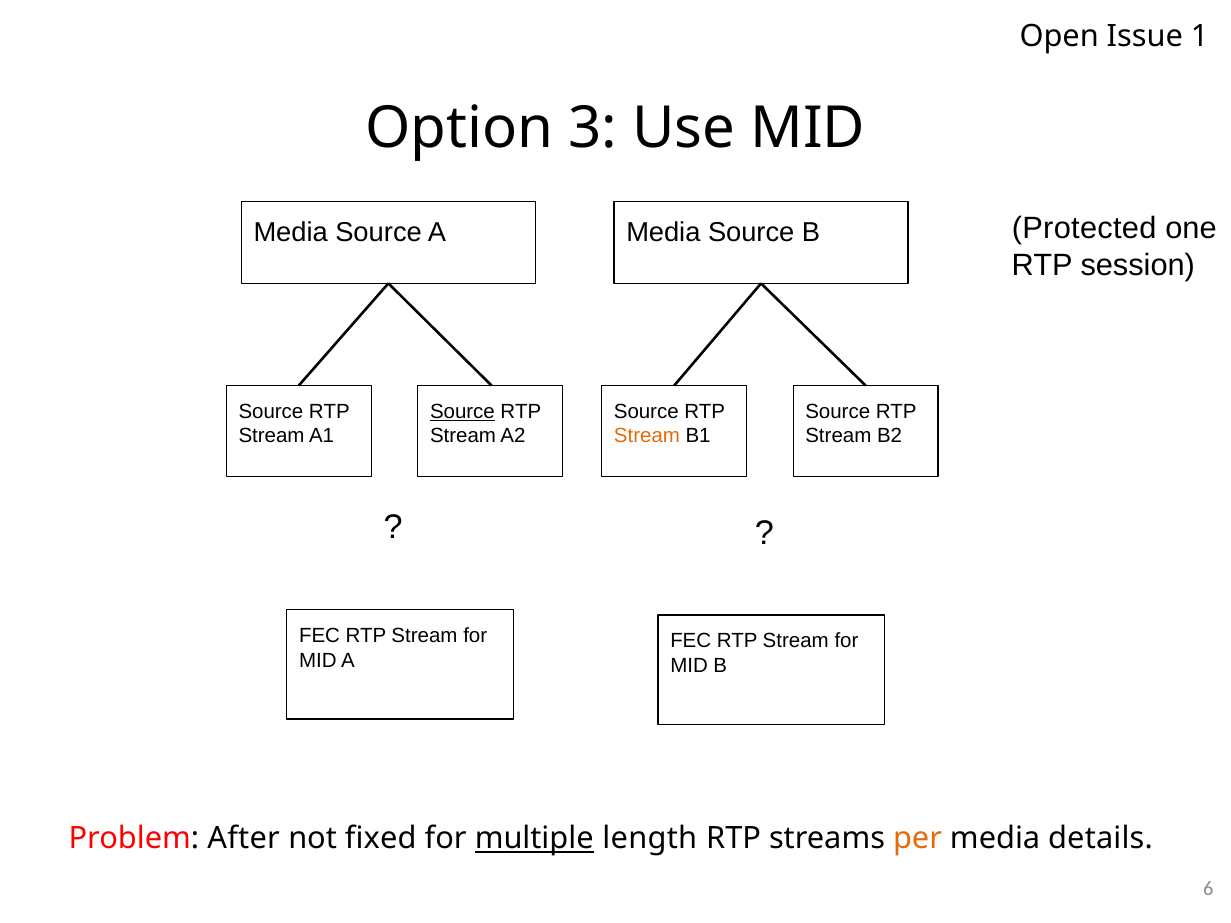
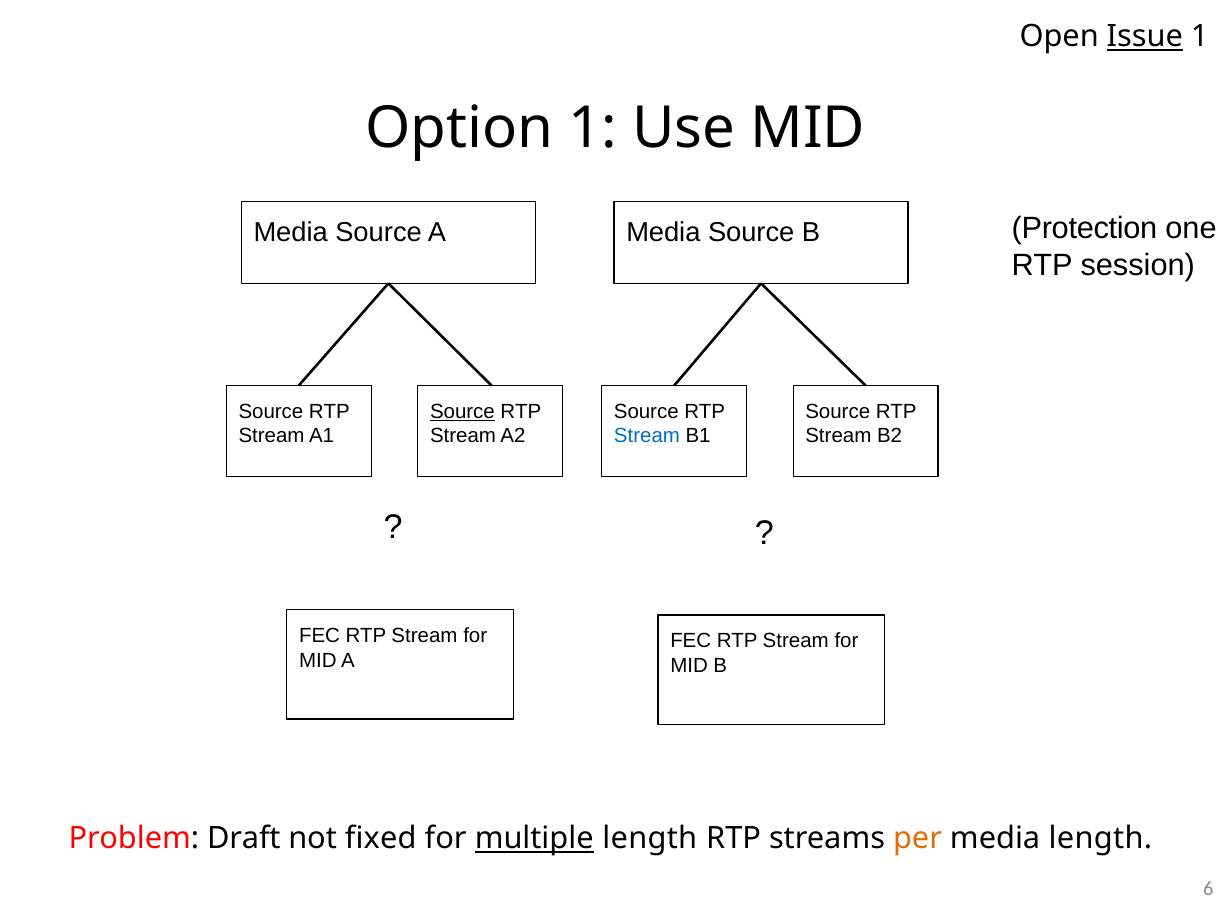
Issue underline: none -> present
Option 3: 3 -> 1
Protected: Protected -> Protection
Stream at (647, 436) colour: orange -> blue
After: After -> Draft
media details: details -> length
